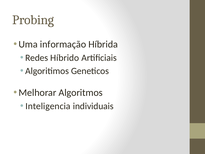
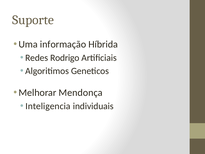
Probing: Probing -> Suporte
Híbrido: Híbrido -> Rodrigo
Algoritmos: Algoritmos -> Mendonça
